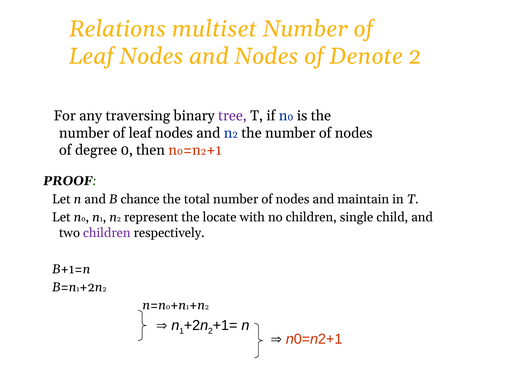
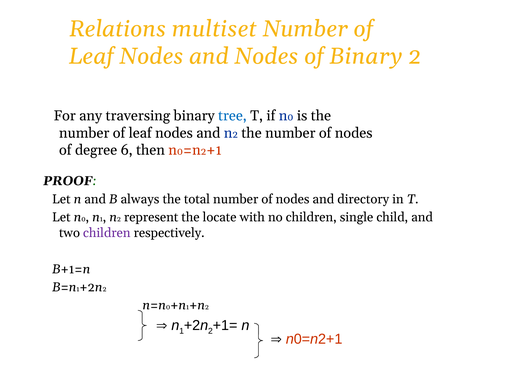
of Denote: Denote -> Binary
tree colour: purple -> blue
degree 0: 0 -> 6
chance: chance -> always
maintain: maintain -> directory
